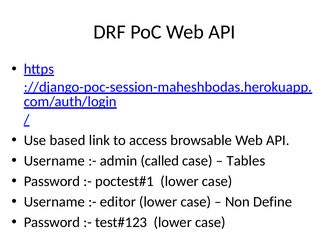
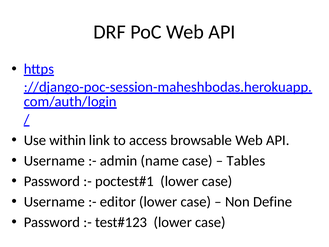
based: based -> within
called: called -> name
